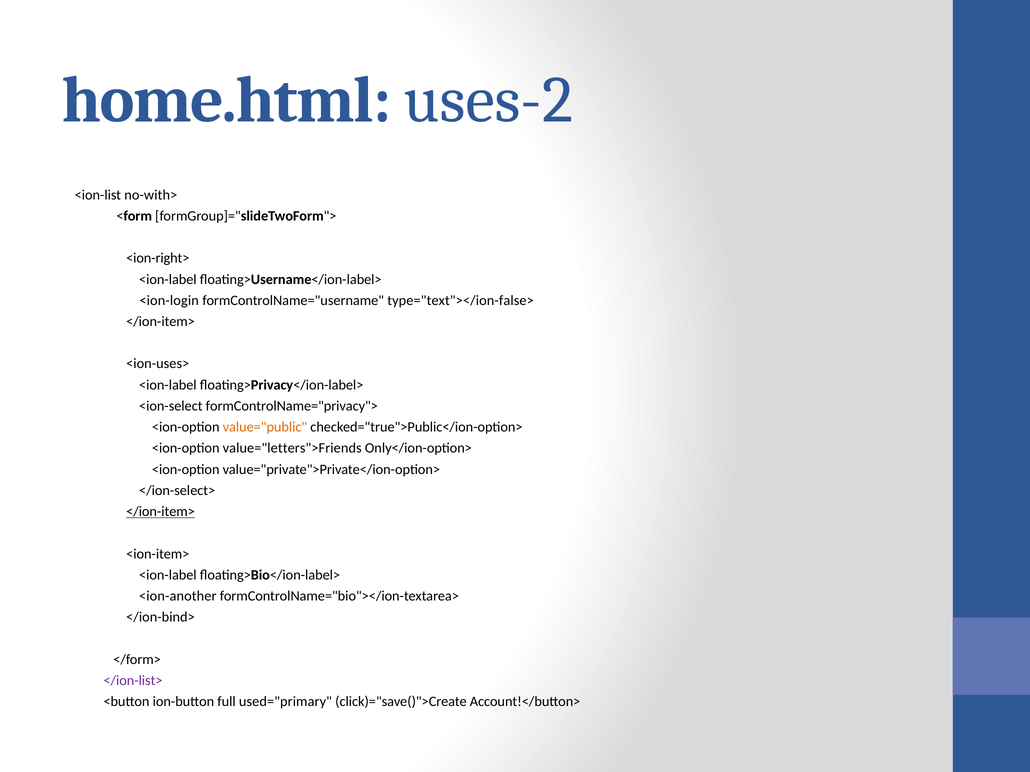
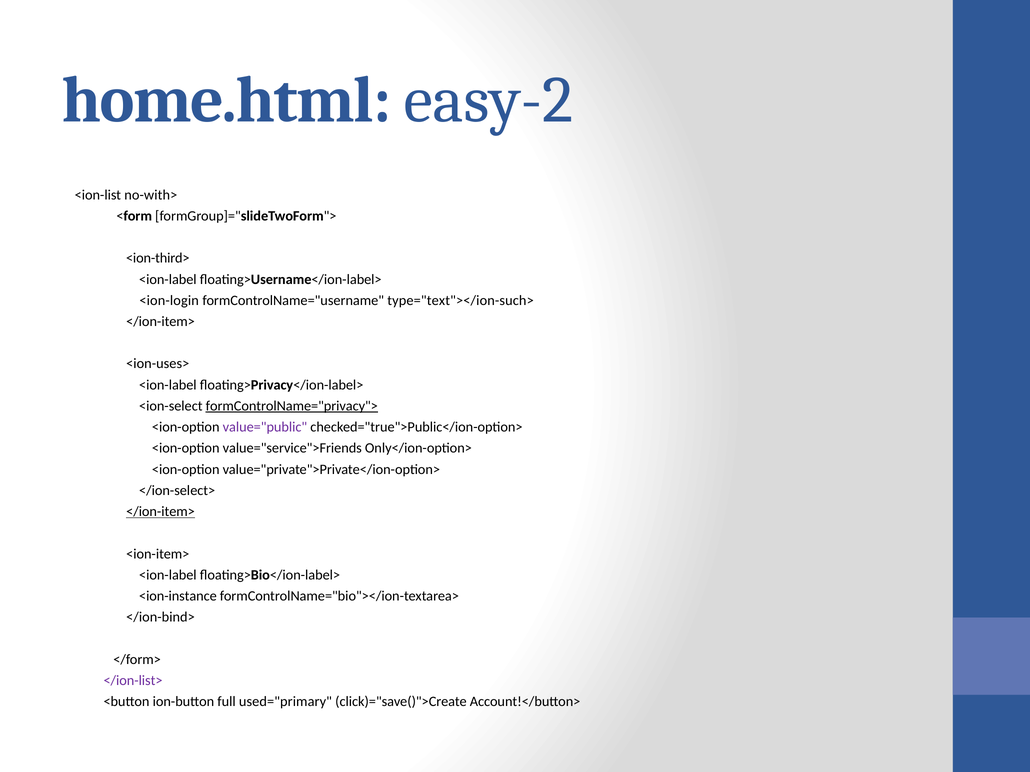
uses-2: uses-2 -> easy-2
<ion-right>: <ion-right> -> <ion-third>
type="text"></ion-false>: type="text"></ion-false> -> type="text"></ion-such>
formControlName="privacy"> underline: none -> present
value="public colour: orange -> purple
value="letters">Friends: value="letters">Friends -> value="service">Friends
<ion-another: <ion-another -> <ion-instance
